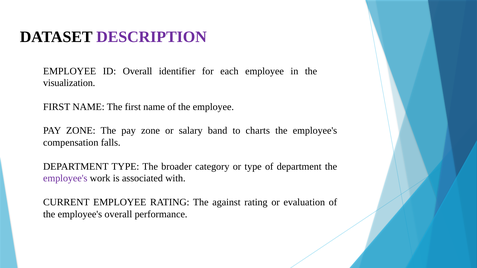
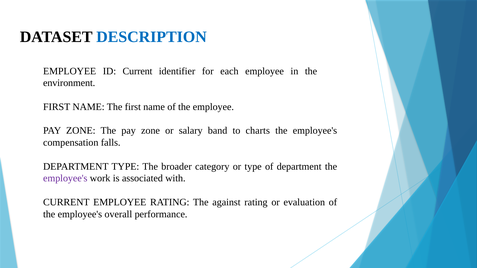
DESCRIPTION colour: purple -> blue
ID Overall: Overall -> Current
visualization: visualization -> environment
